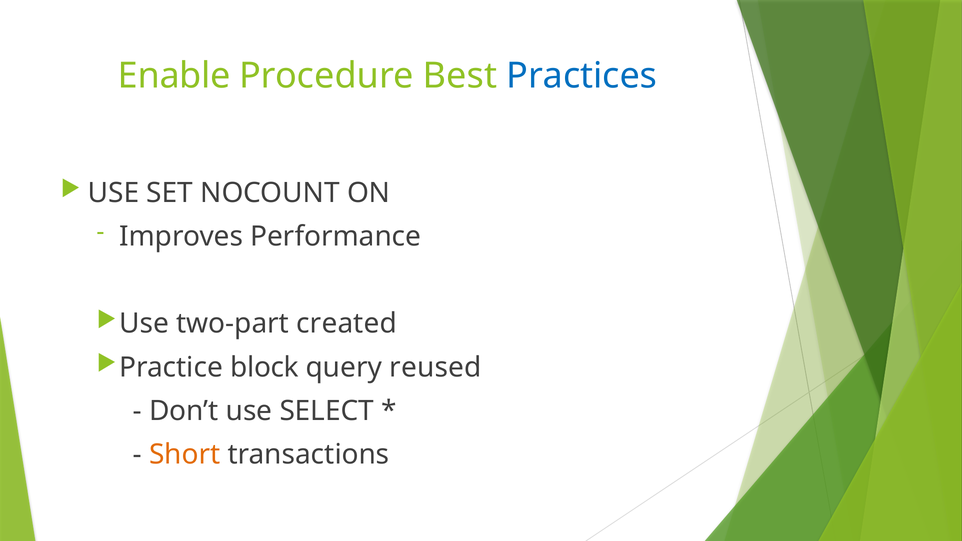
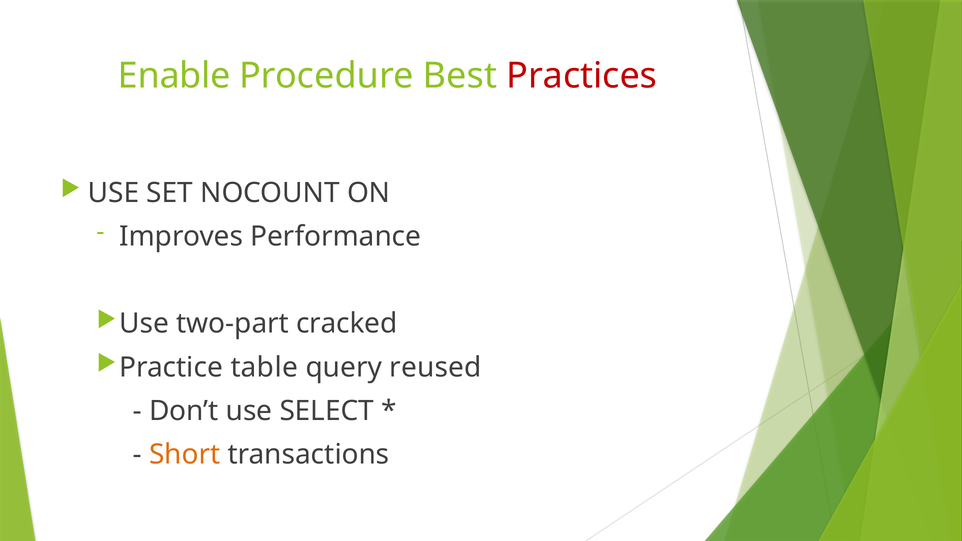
Practices colour: blue -> red
created: created -> cracked
block: block -> table
